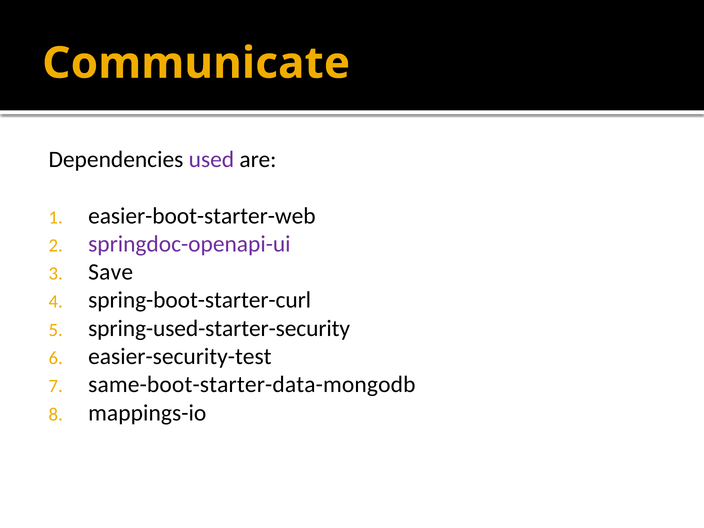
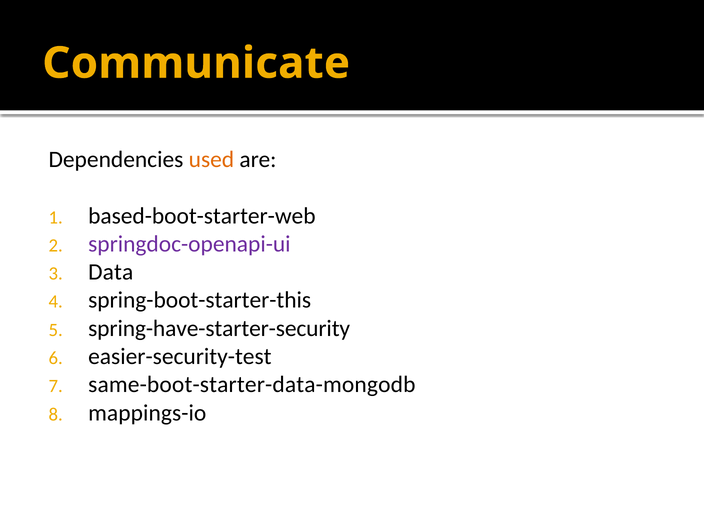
used colour: purple -> orange
easier-boot-starter-web: easier-boot-starter-web -> based-boot-starter-web
Save: Save -> Data
spring-boot-starter-curl: spring-boot-starter-curl -> spring-boot-starter-this
spring-used-starter-security: spring-used-starter-security -> spring-have-starter-security
